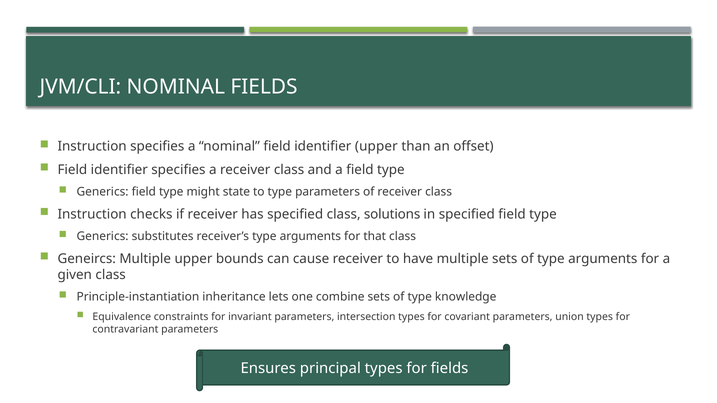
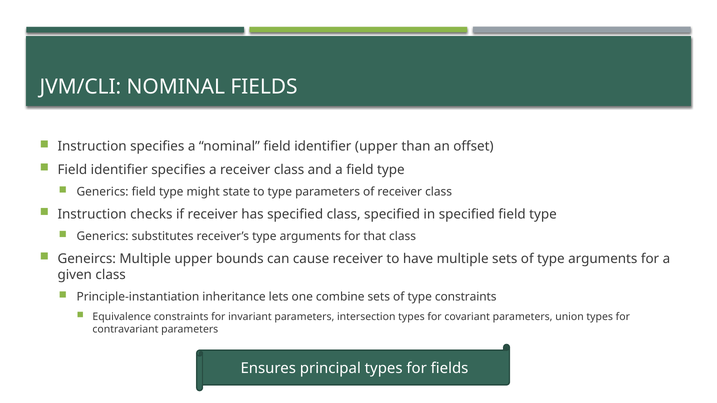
class solutions: solutions -> specified
type knowledge: knowledge -> constraints
